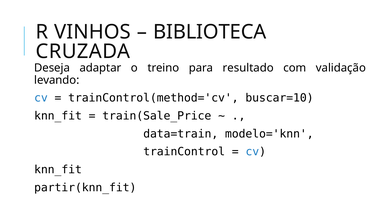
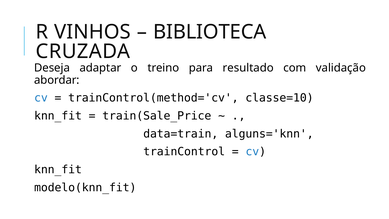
levando: levando -> abordar
buscar=10: buscar=10 -> classe=10
modelo='knn: modelo='knn -> alguns='knn
partir(knn_fit: partir(knn_fit -> modelo(knn_fit
